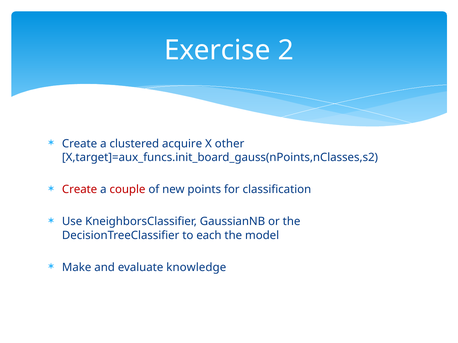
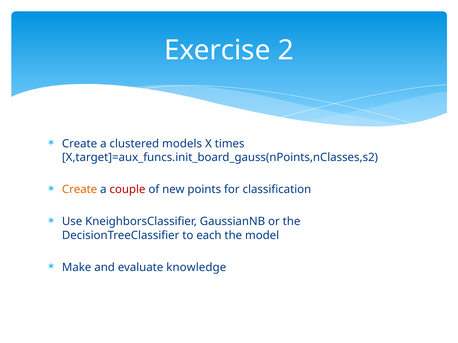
acquire: acquire -> models
other: other -> times
Create at (80, 190) colour: red -> orange
